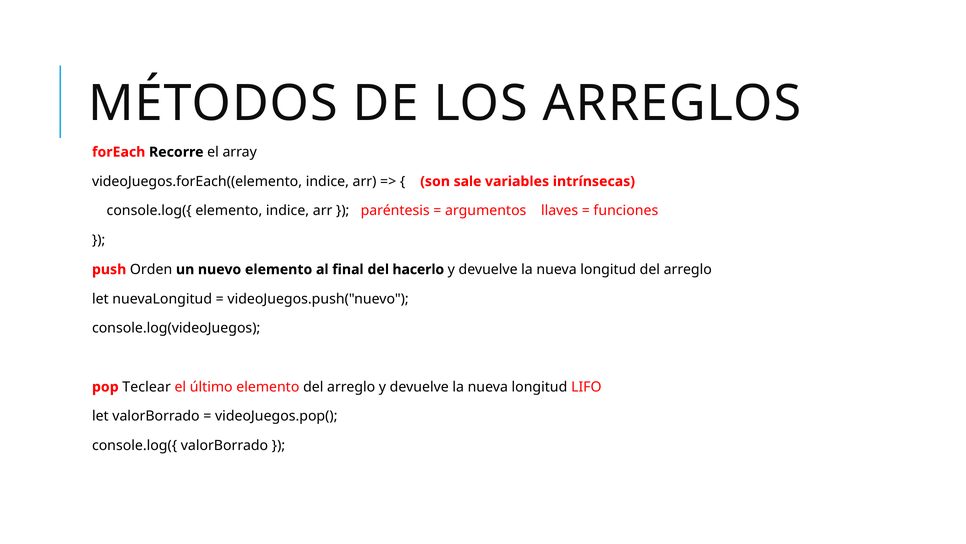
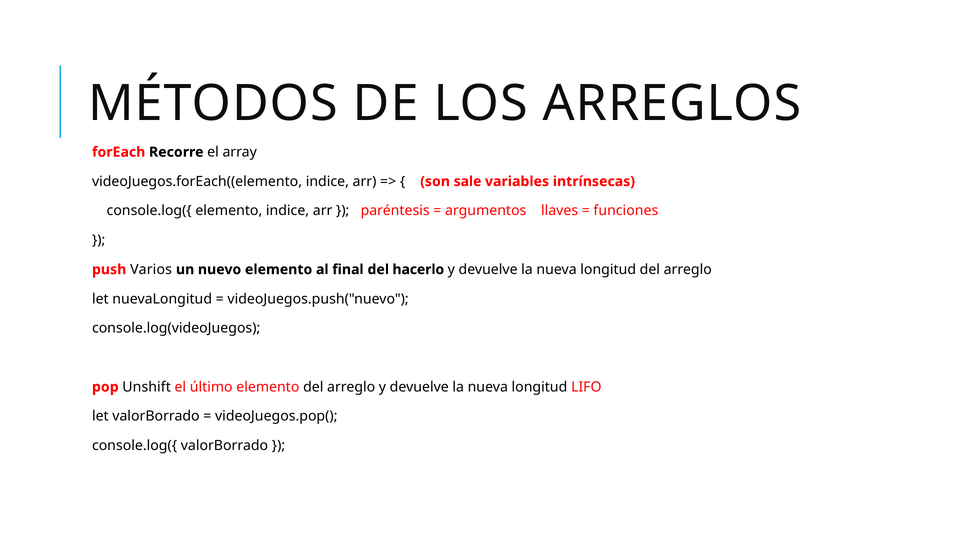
Orden: Orden -> Varios
Teclear: Teclear -> Unshift
